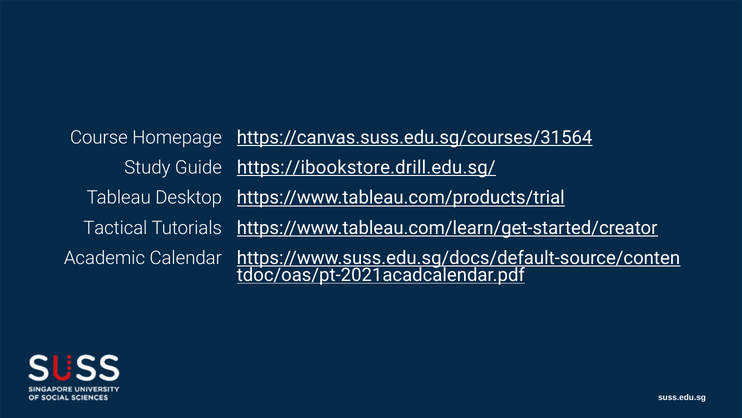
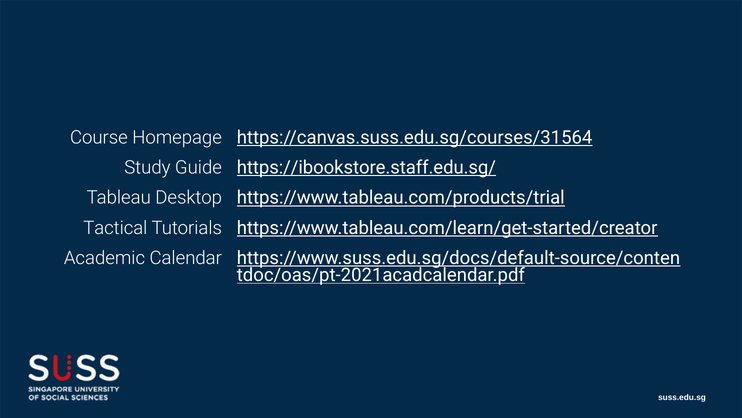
https://ibookstore.drill.edu.sg/: https://ibookstore.drill.edu.sg/ -> https://ibookstore.staff.edu.sg/
